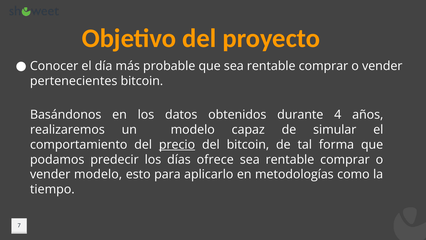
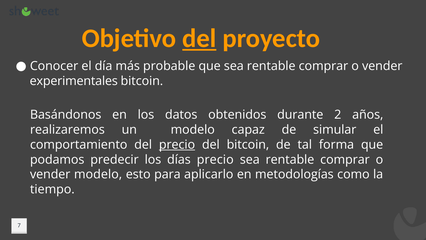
del at (199, 38) underline: none -> present
pertenecientes: pertenecientes -> experimentales
4: 4 -> 2
días ofrece: ofrece -> precio
